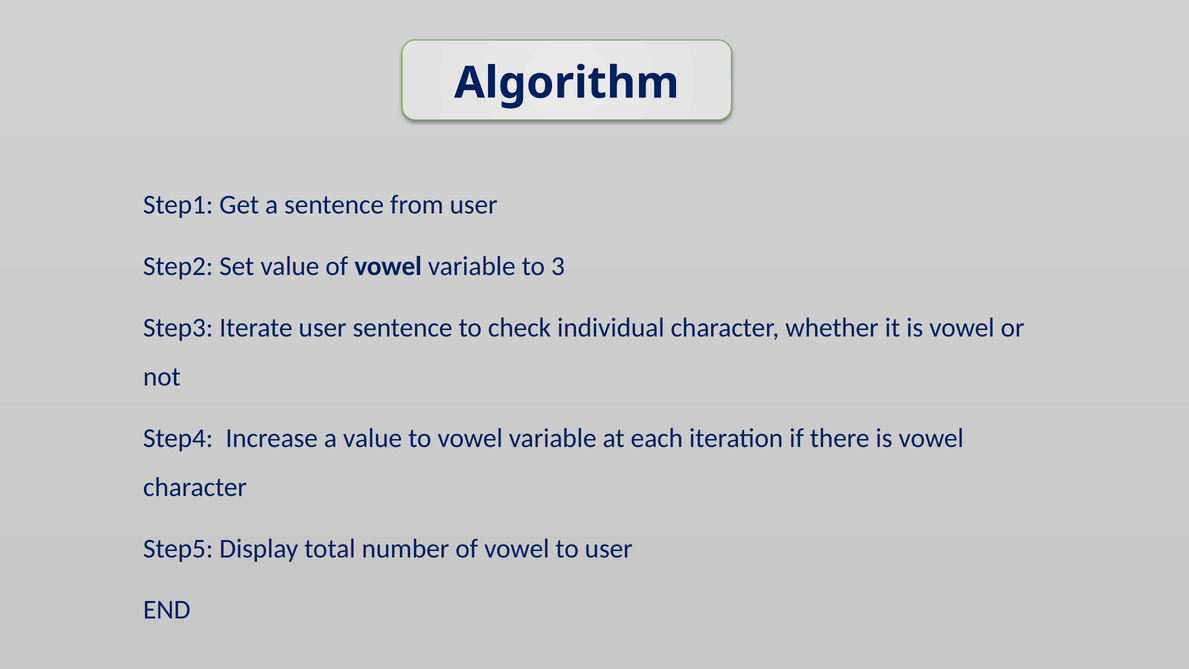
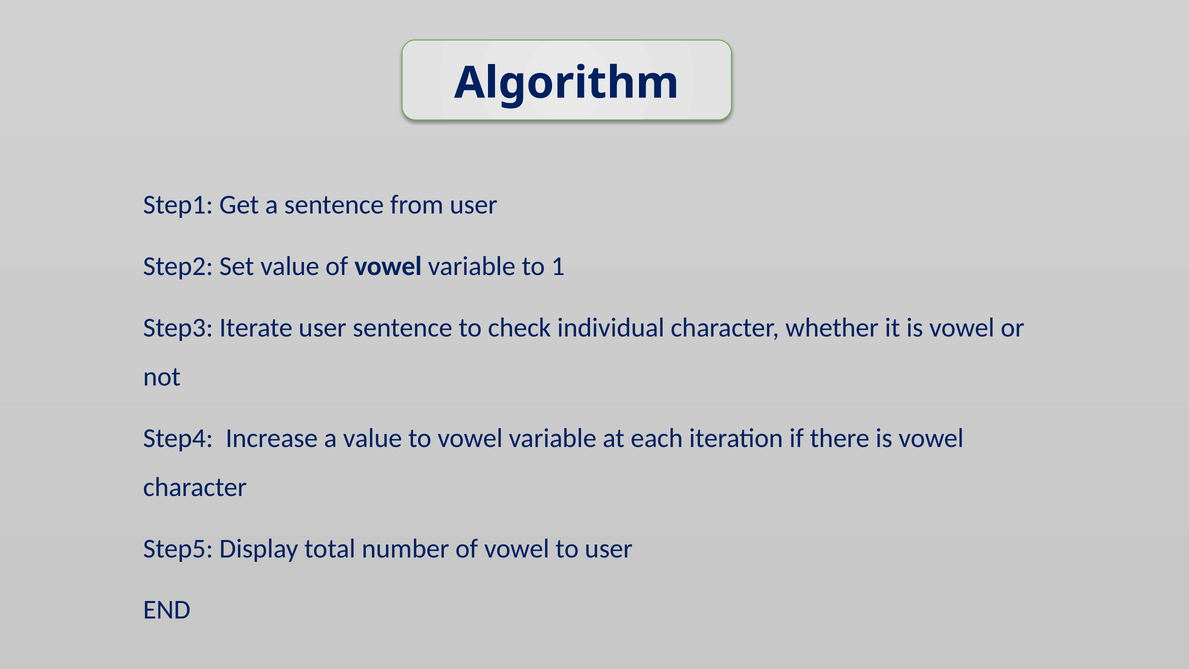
3: 3 -> 1
